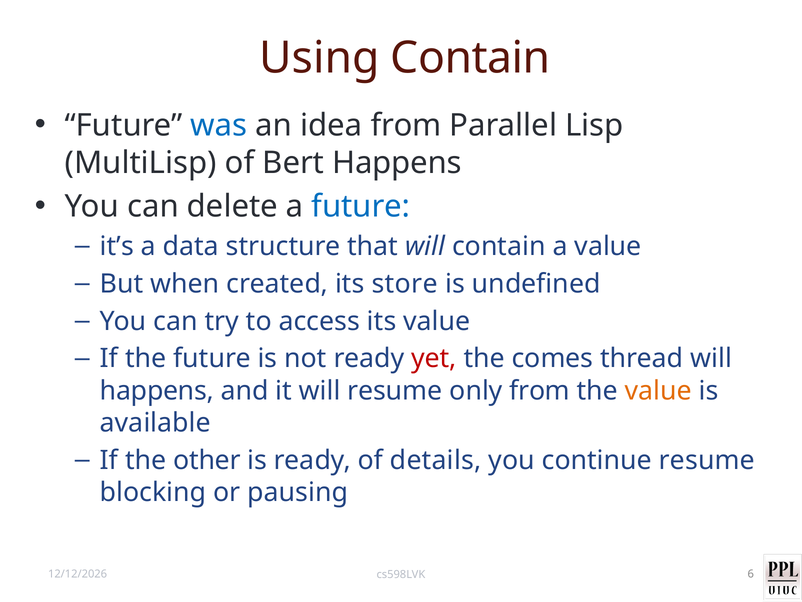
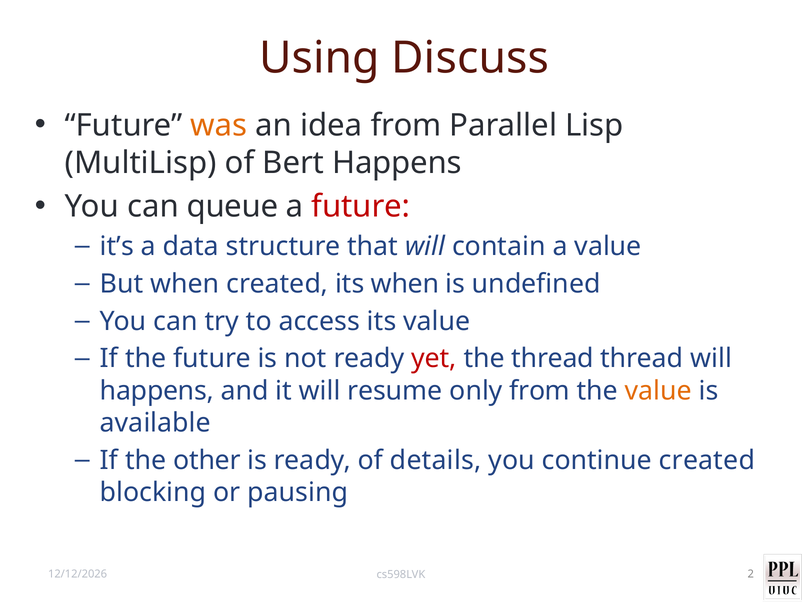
Using Contain: Contain -> Discuss
was colour: blue -> orange
delete: delete -> queue
future at (361, 206) colour: blue -> red
its store: store -> when
the comes: comes -> thread
continue resume: resume -> created
6: 6 -> 2
